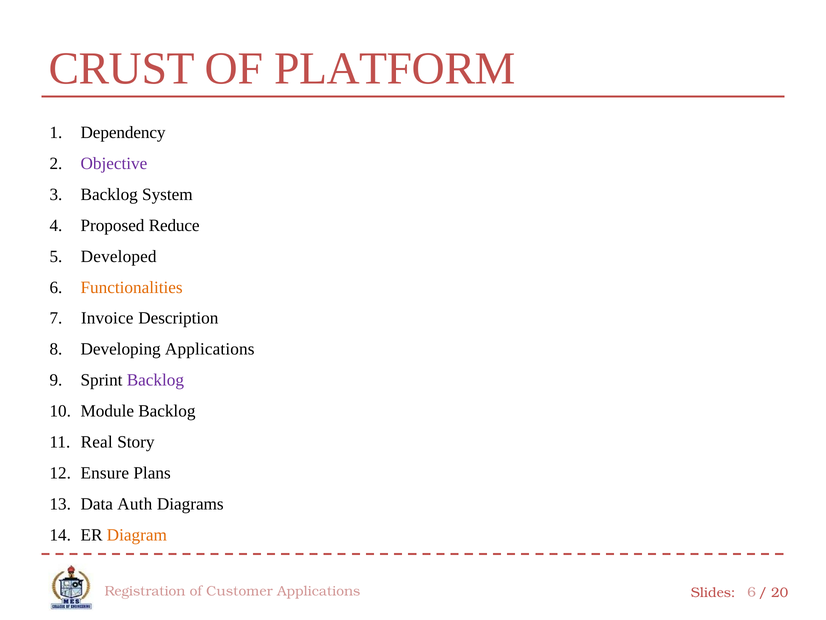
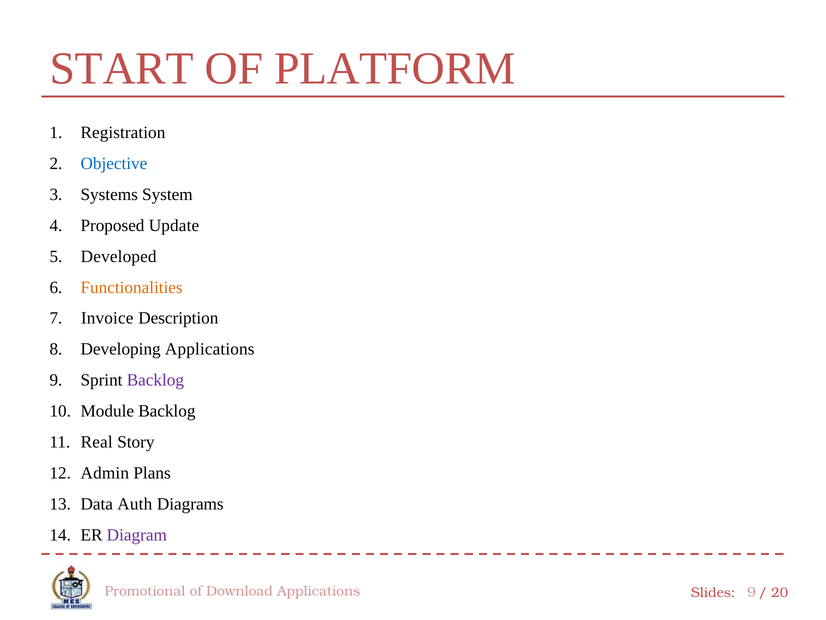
CRUST: CRUST -> START
Dependency: Dependency -> Registration
Objective colour: purple -> blue
3 Backlog: Backlog -> Systems
Reduce: Reduce -> Update
Ensure: Ensure -> Admin
Diagram colour: orange -> purple
Registration: Registration -> Promotional
Customer: Customer -> Download
6 at (752, 592): 6 -> 9
